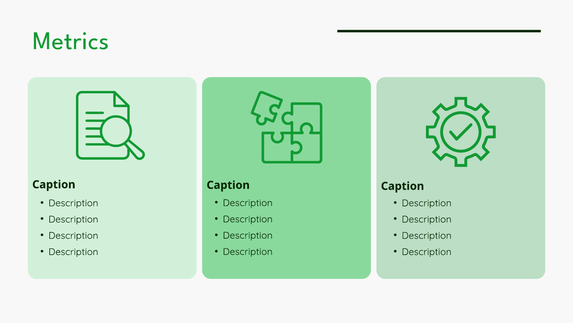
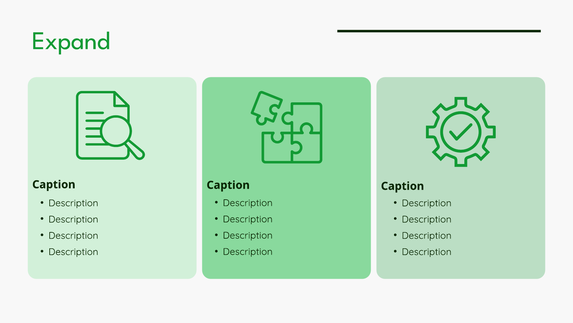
Metrics: Metrics -> Expand
